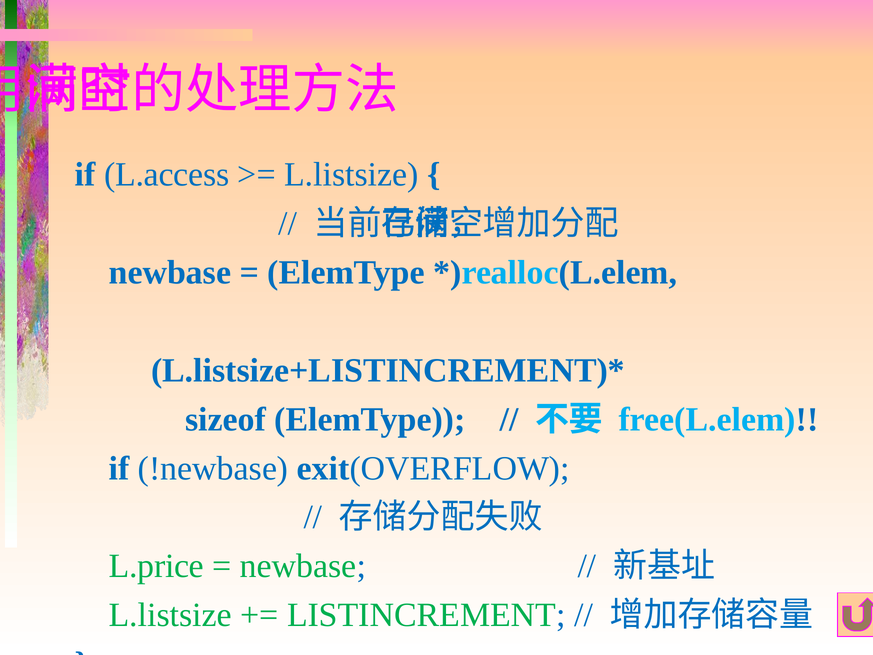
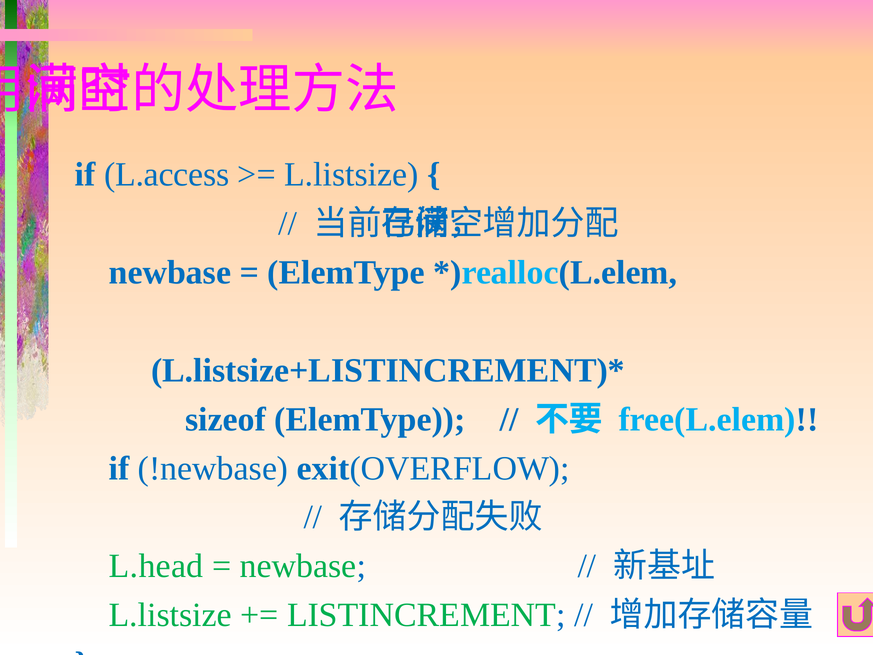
L.price: L.price -> L.head
